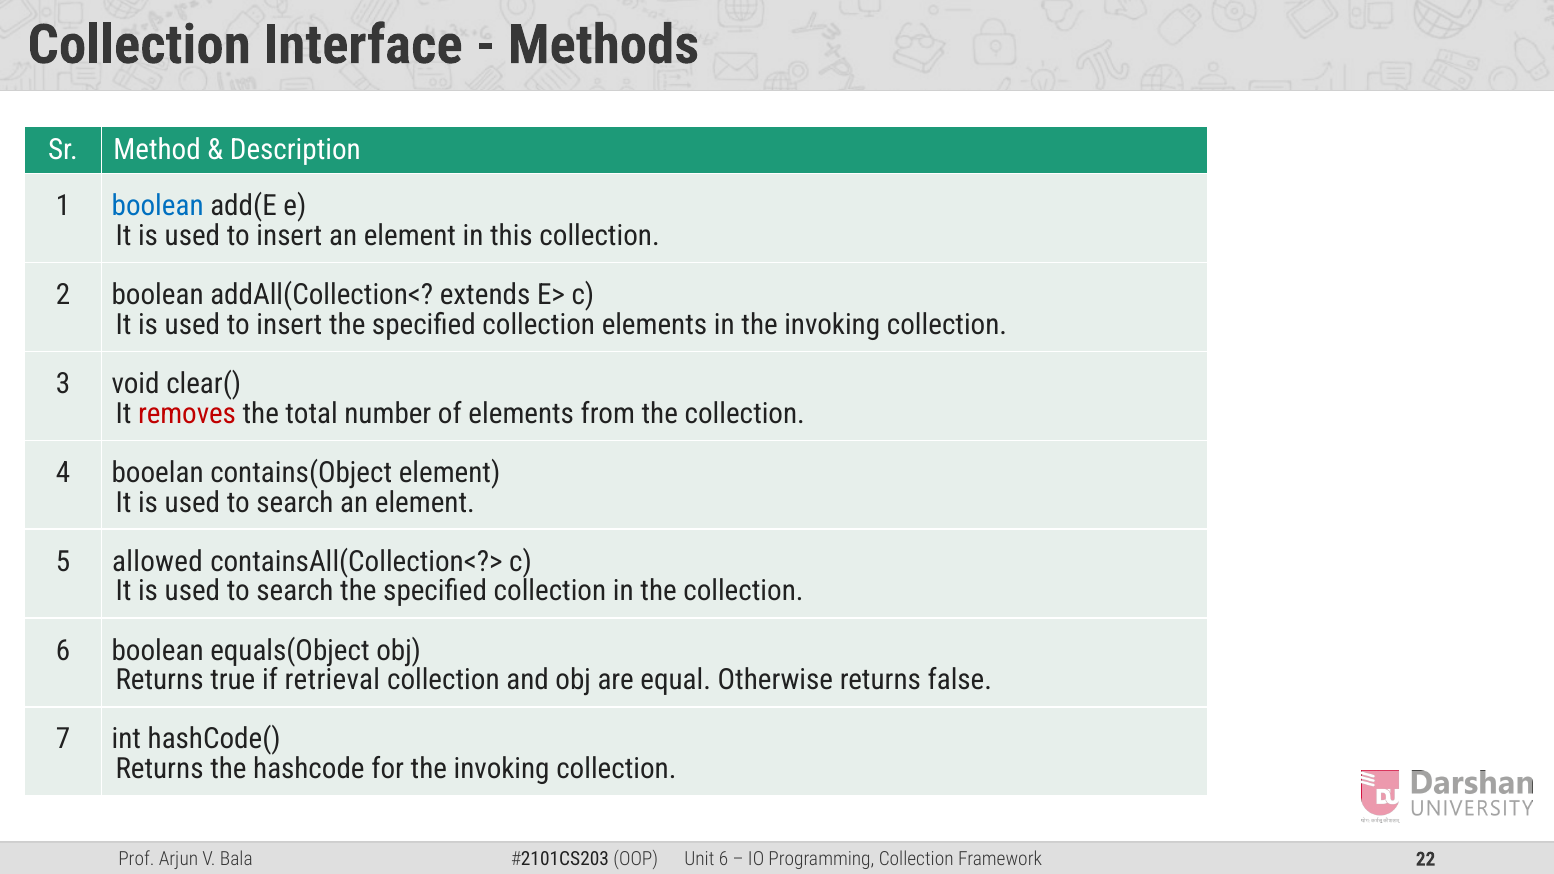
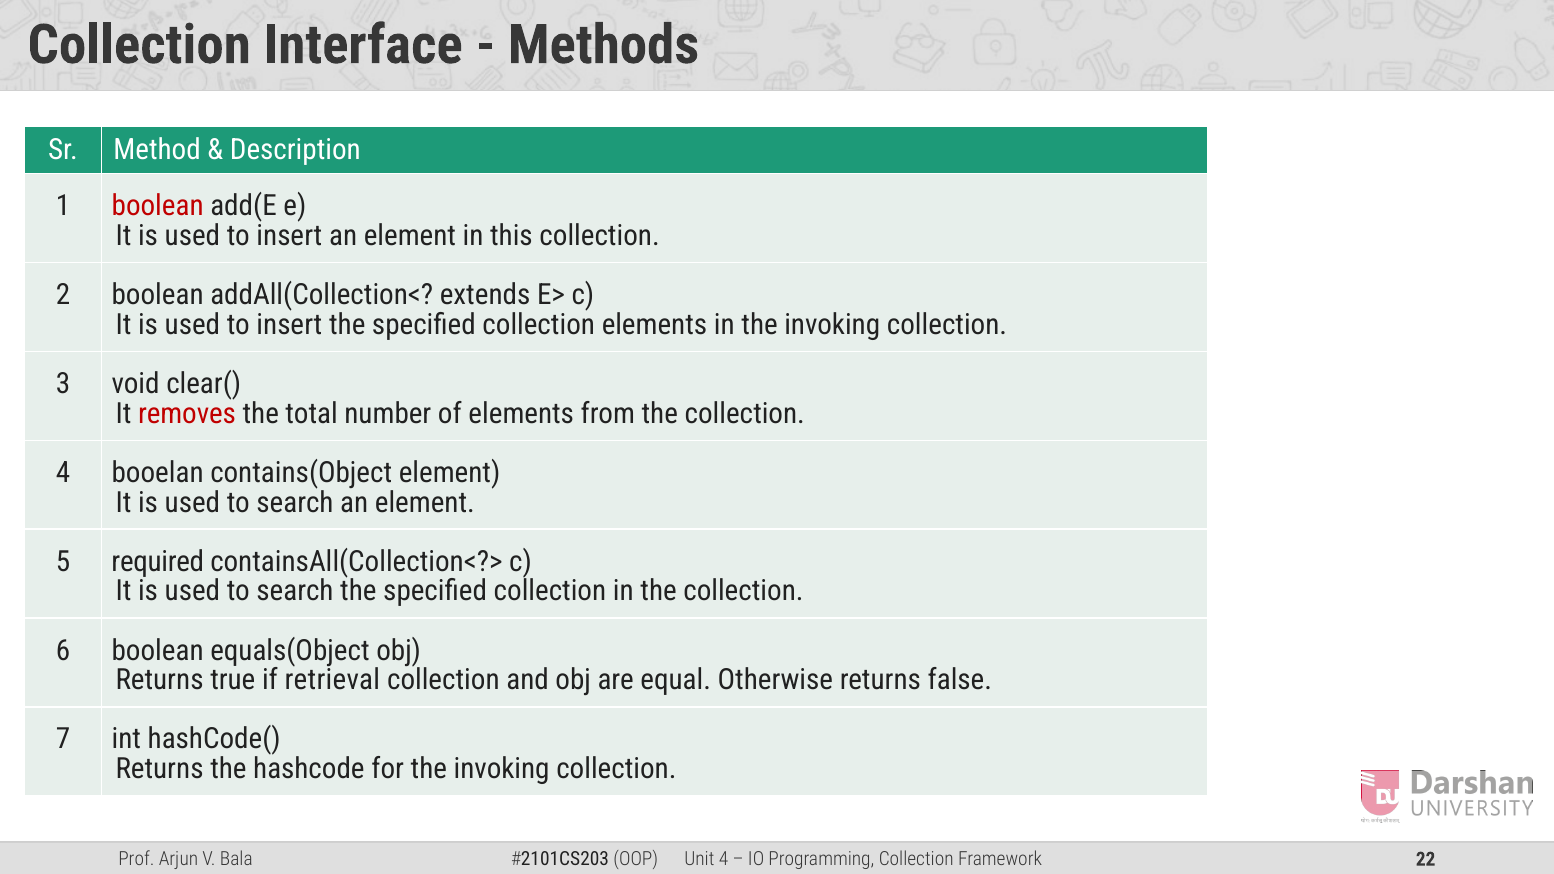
boolean at (158, 206) colour: blue -> red
allowed: allowed -> required
6 at (724, 859): 6 -> 4
